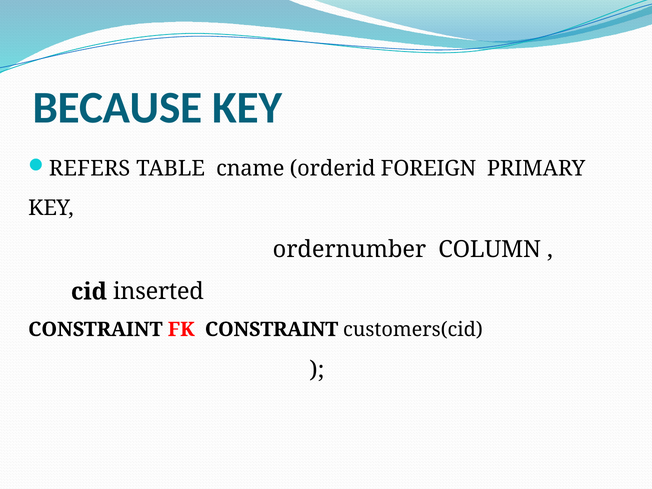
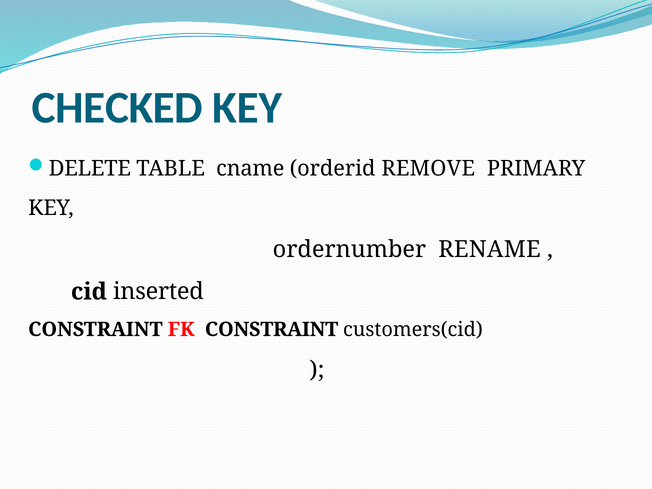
BECAUSE: BECAUSE -> CHECKED
REFERS: REFERS -> DELETE
FOREIGN: FOREIGN -> REMOVE
COLUMN: COLUMN -> RENAME
